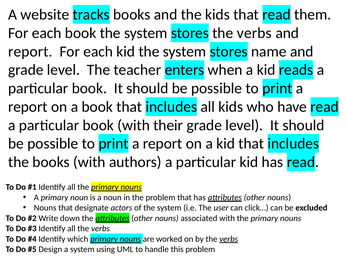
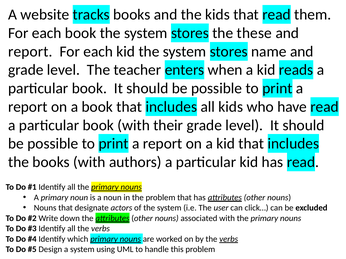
stores the verbs: verbs -> these
